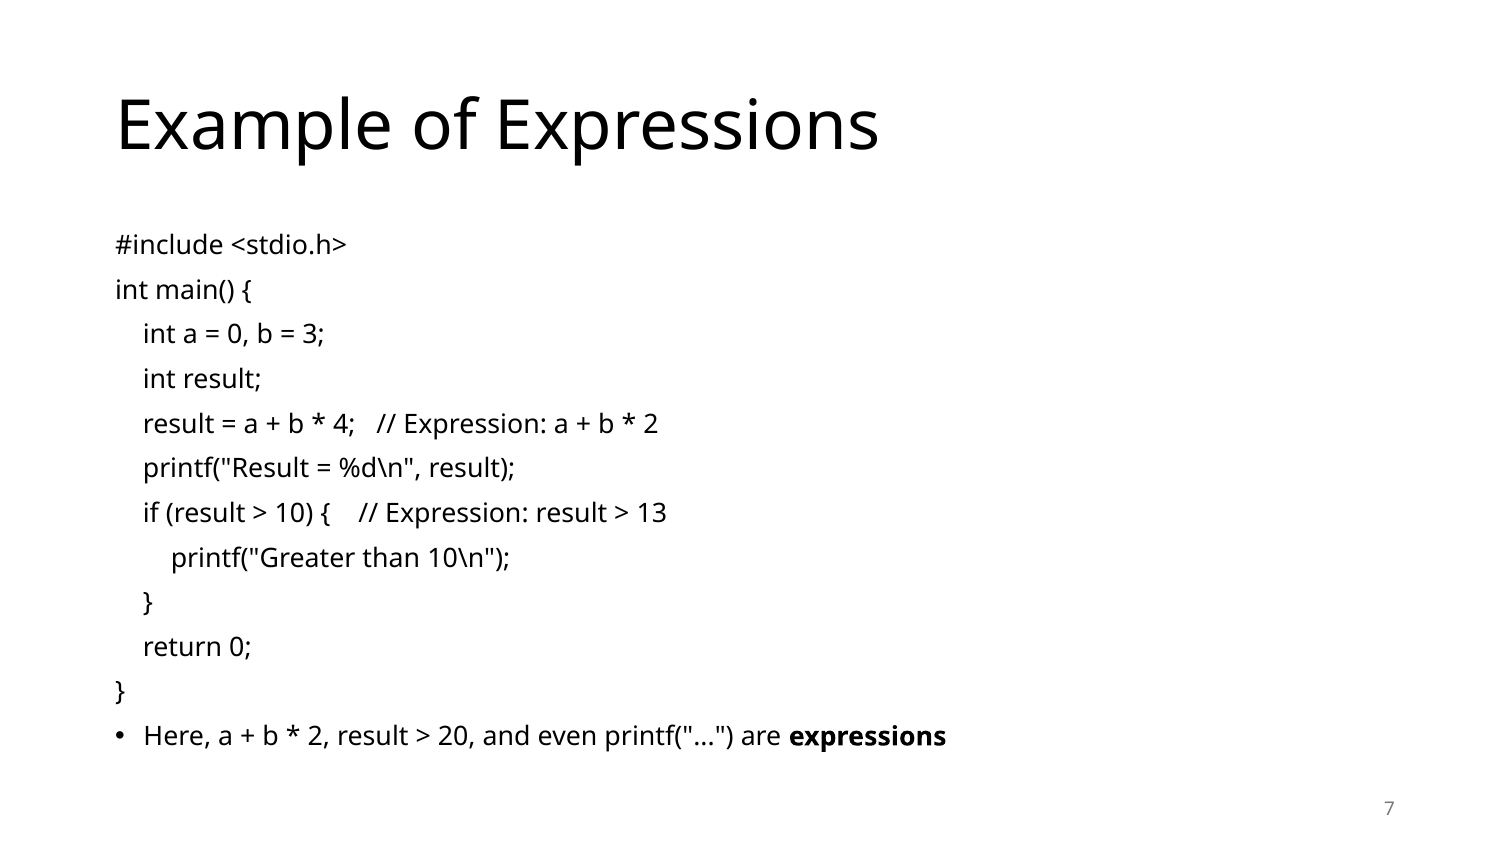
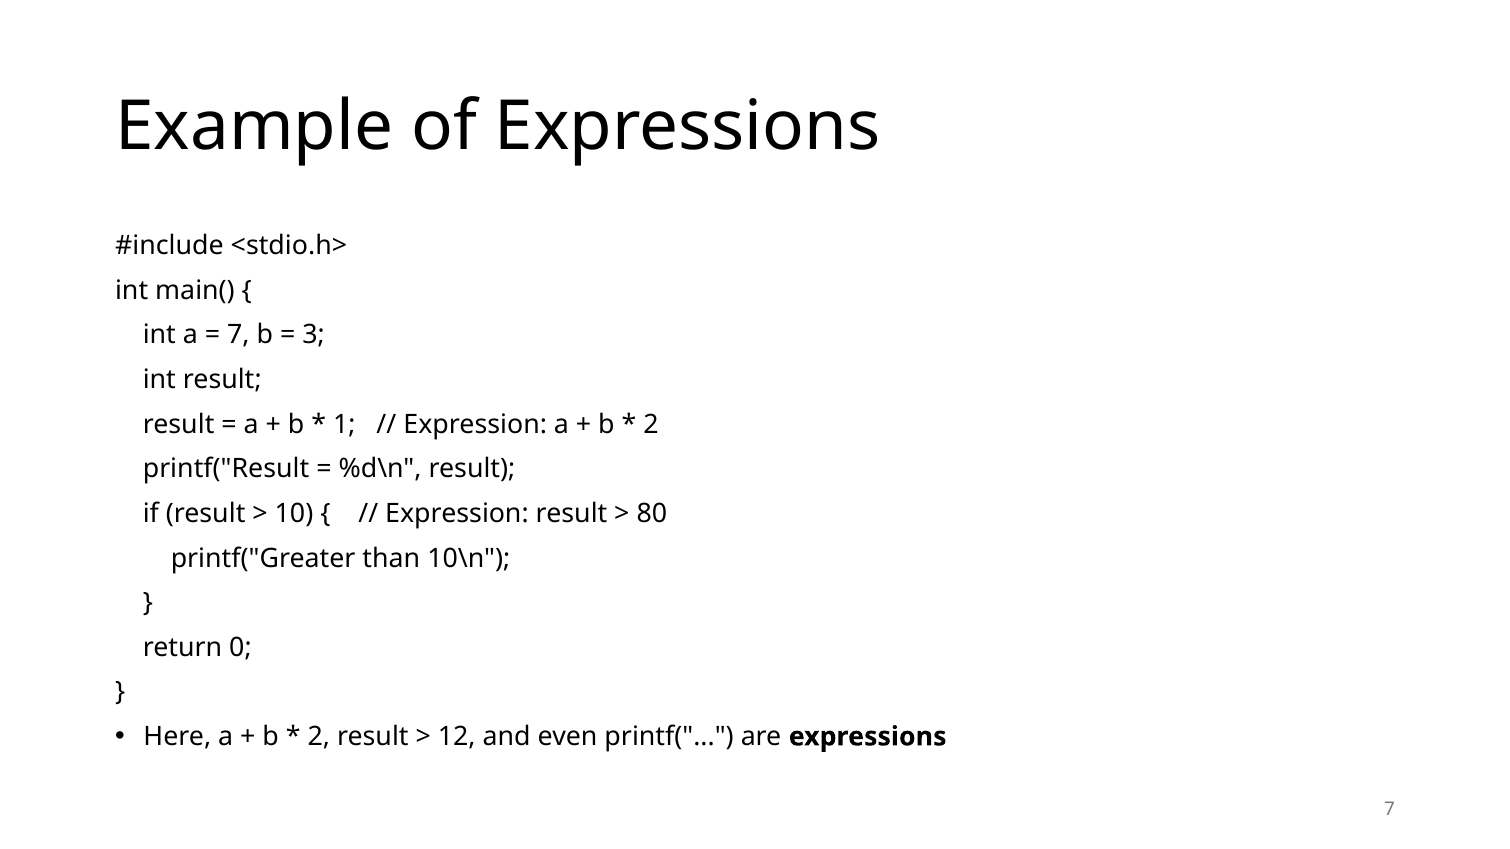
0 at (238, 335): 0 -> 7
4: 4 -> 1
13: 13 -> 80
20: 20 -> 12
